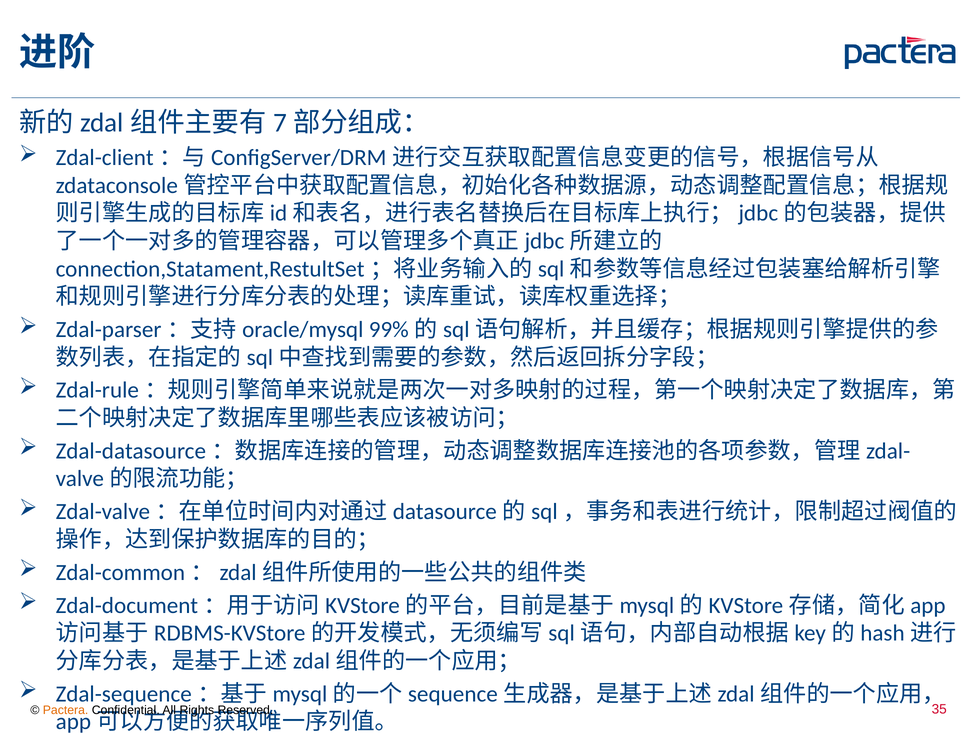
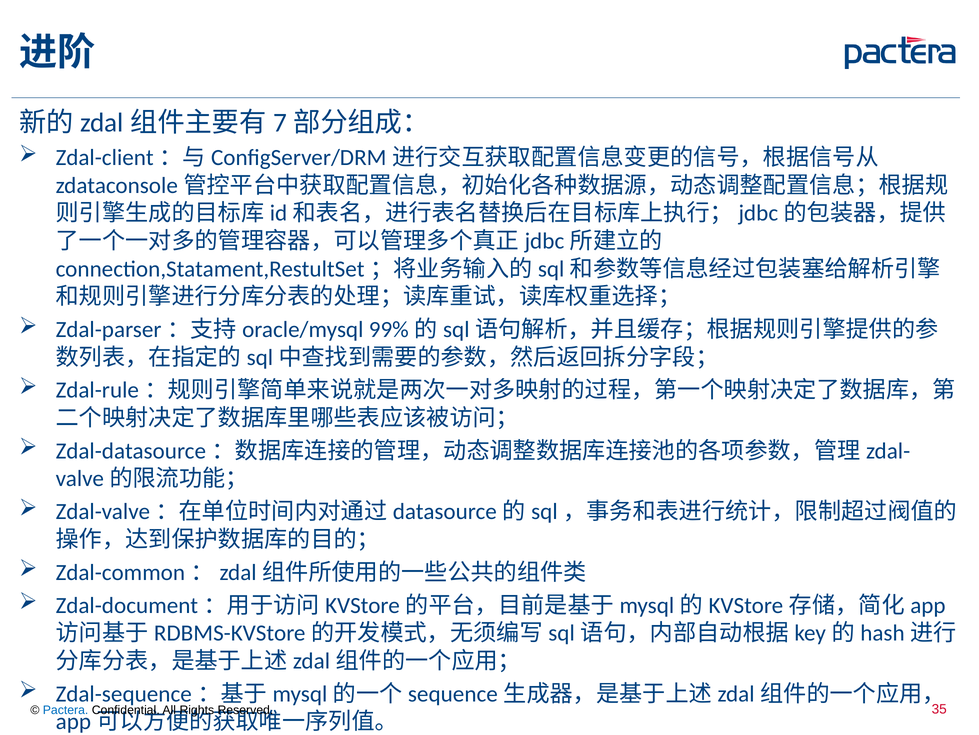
Pactera colour: orange -> blue
